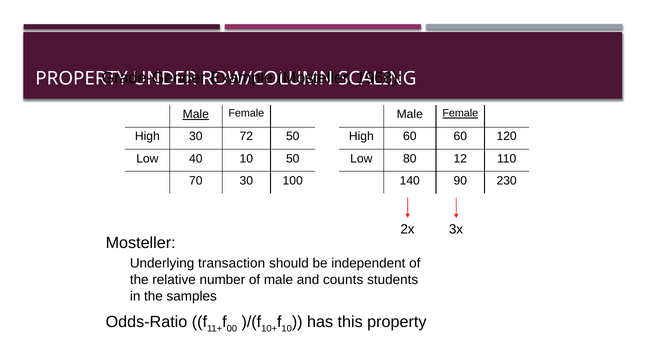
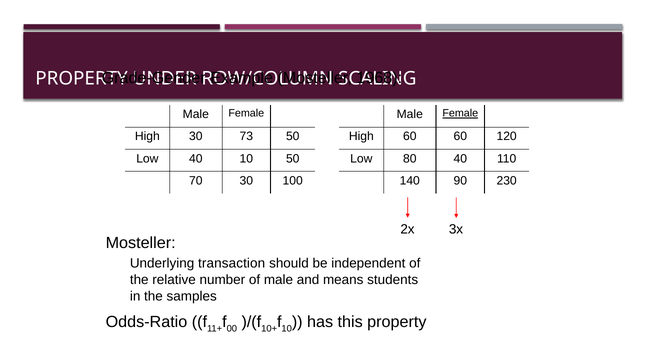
Male at (196, 114) underline: present -> none
72: 72 -> 73
80 12: 12 -> 40
counts: counts -> means
